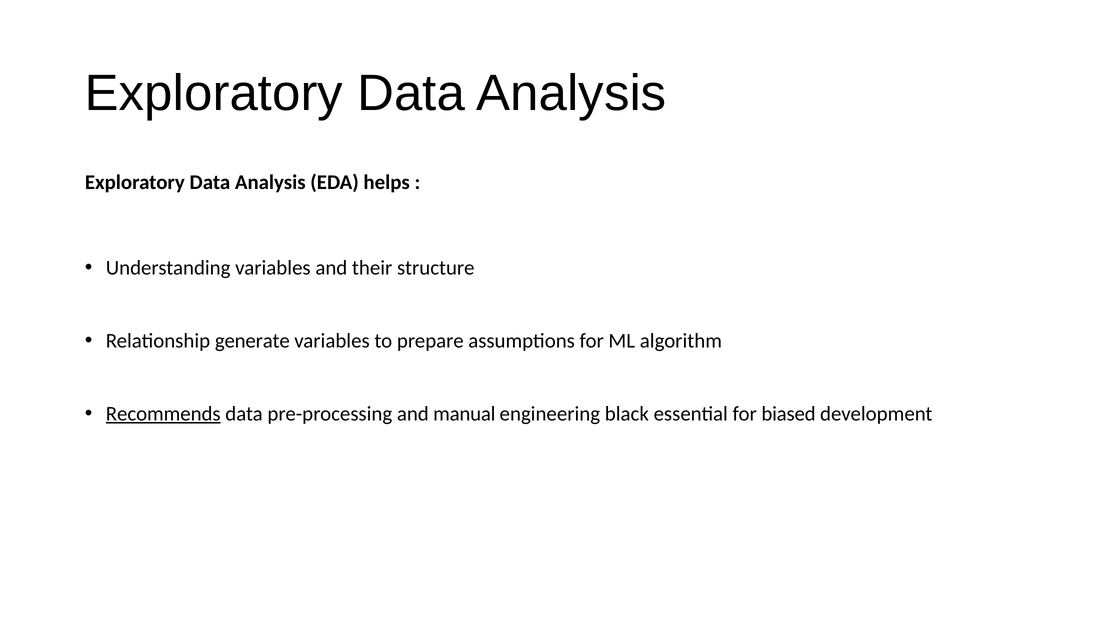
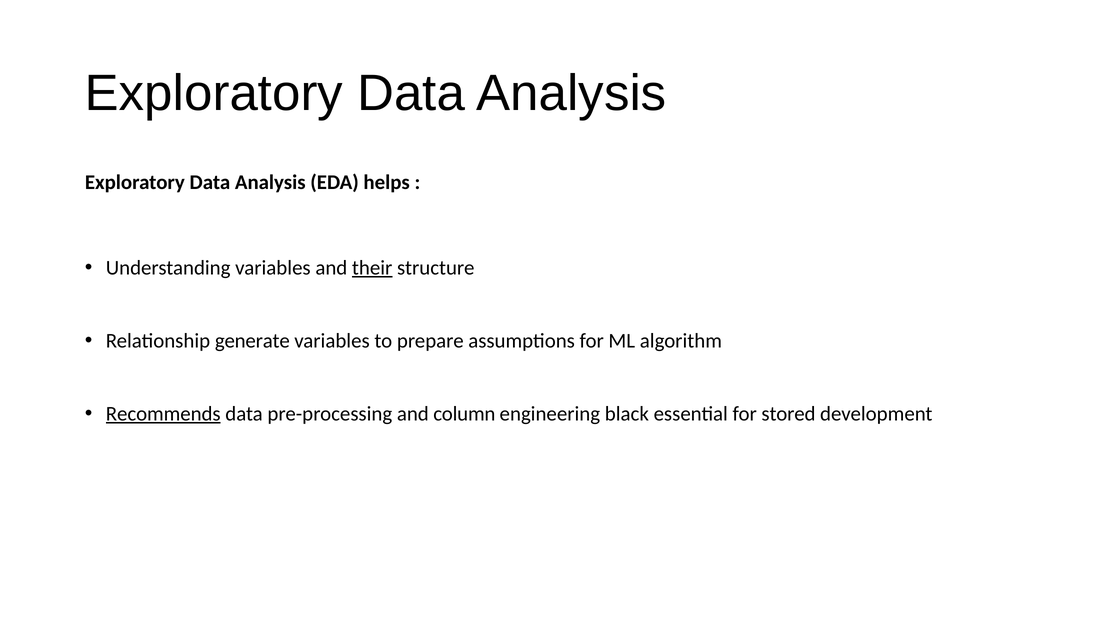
their underline: none -> present
manual: manual -> column
biased: biased -> stored
